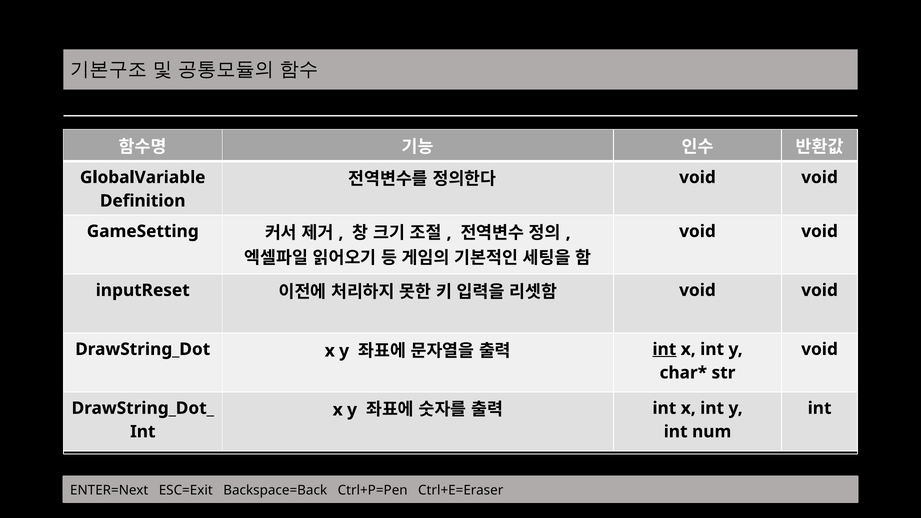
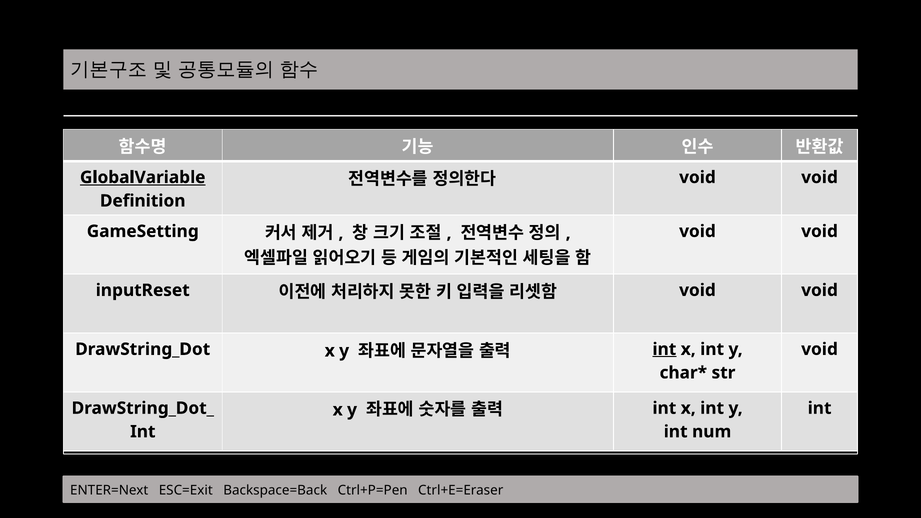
GlobalVariable underline: none -> present
